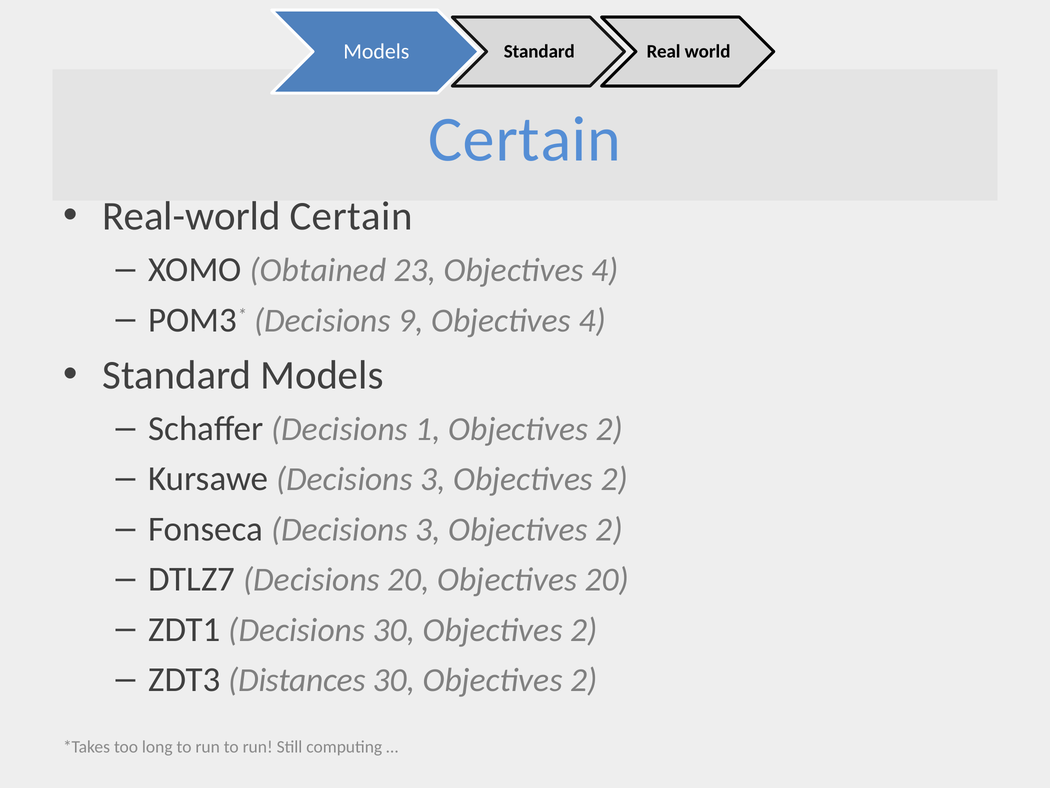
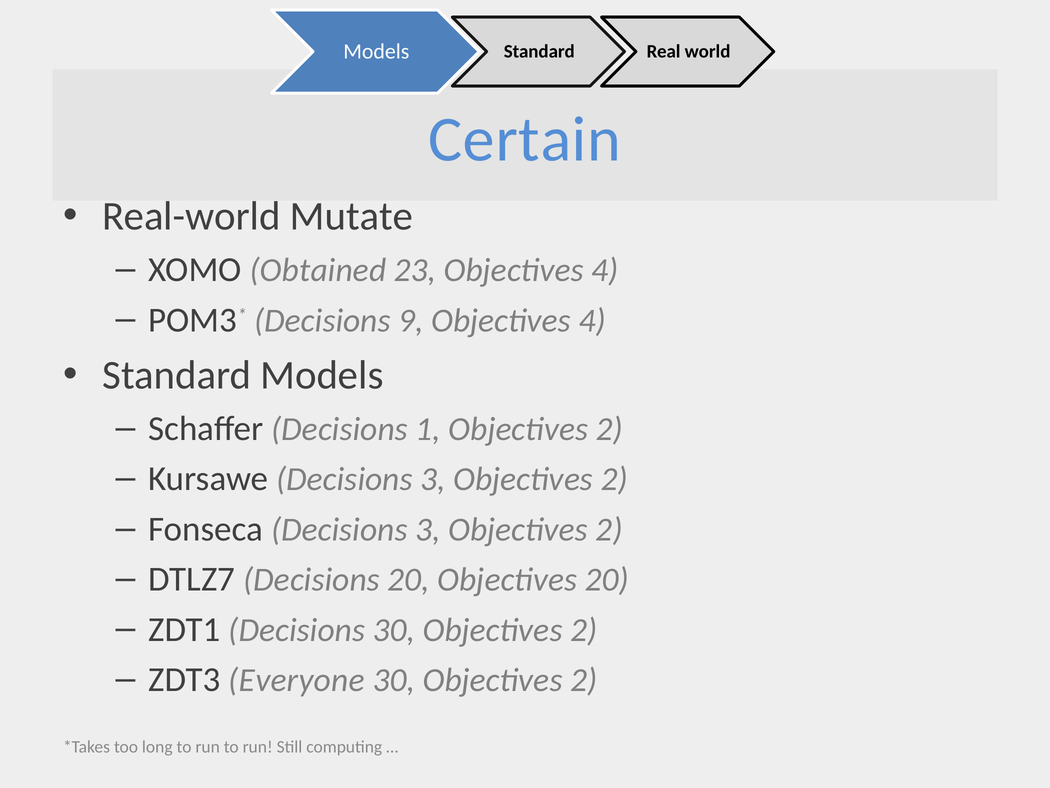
Real-world Certain: Certain -> Mutate
Distances: Distances -> Everyone
